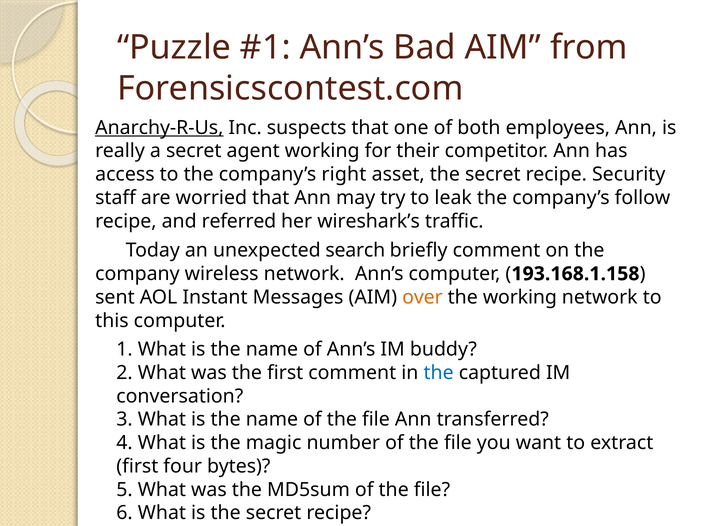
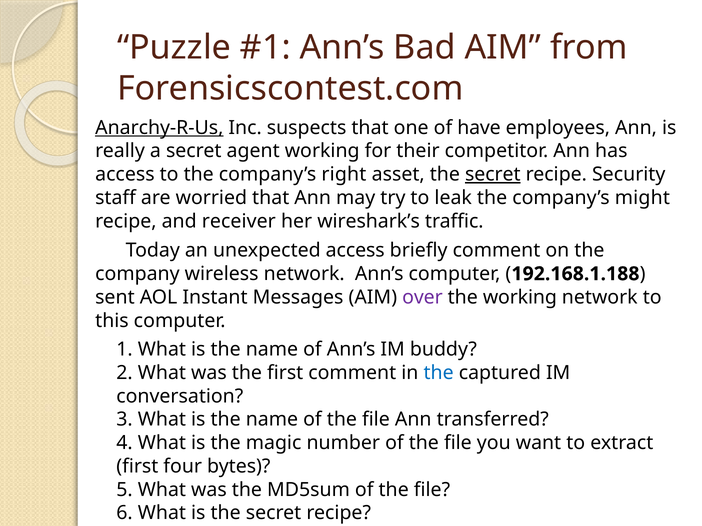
both: both -> have
secret at (493, 175) underline: none -> present
follow: follow -> might
referred: referred -> receiver
unexpected search: search -> access
193.168.1.158: 193.168.1.158 -> 192.168.1.188
over colour: orange -> purple
